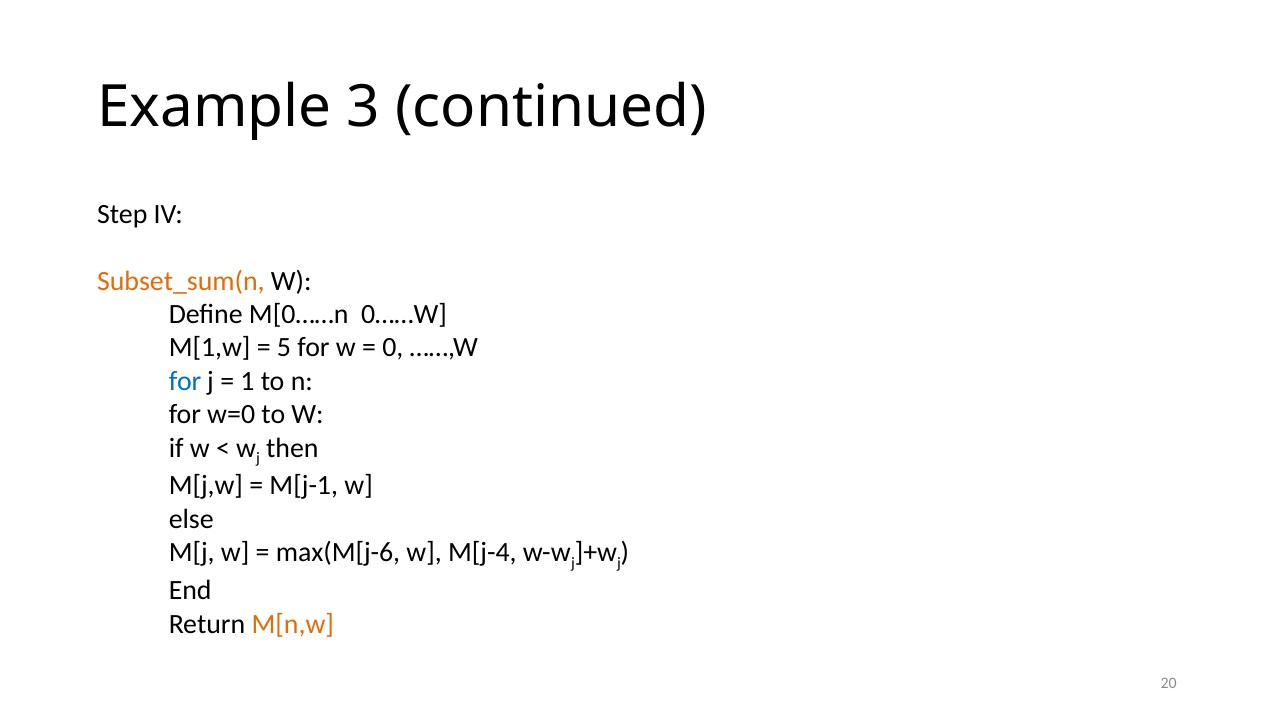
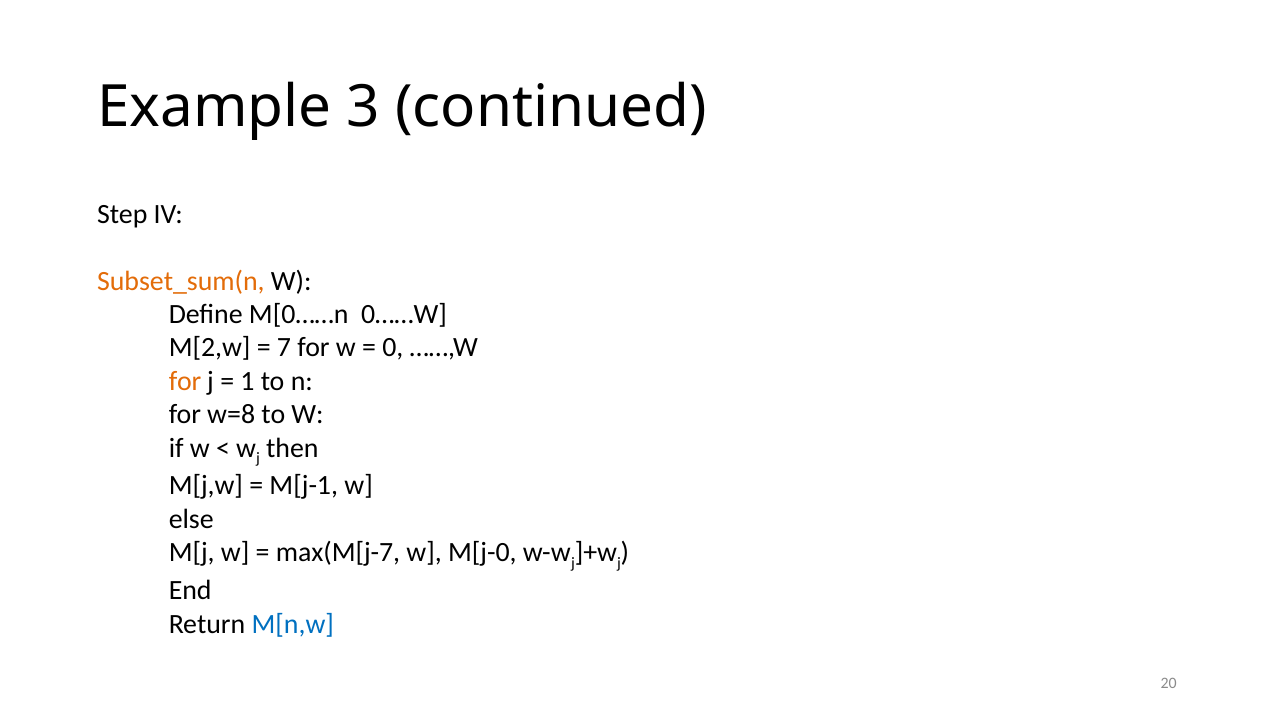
M[1,w: M[1,w -> M[2,w
5: 5 -> 7
for at (185, 381) colour: blue -> orange
w=0: w=0 -> w=8
max(M[j-6: max(M[j-6 -> max(M[j-7
M[j-4: M[j-4 -> M[j-0
M[n,w colour: orange -> blue
